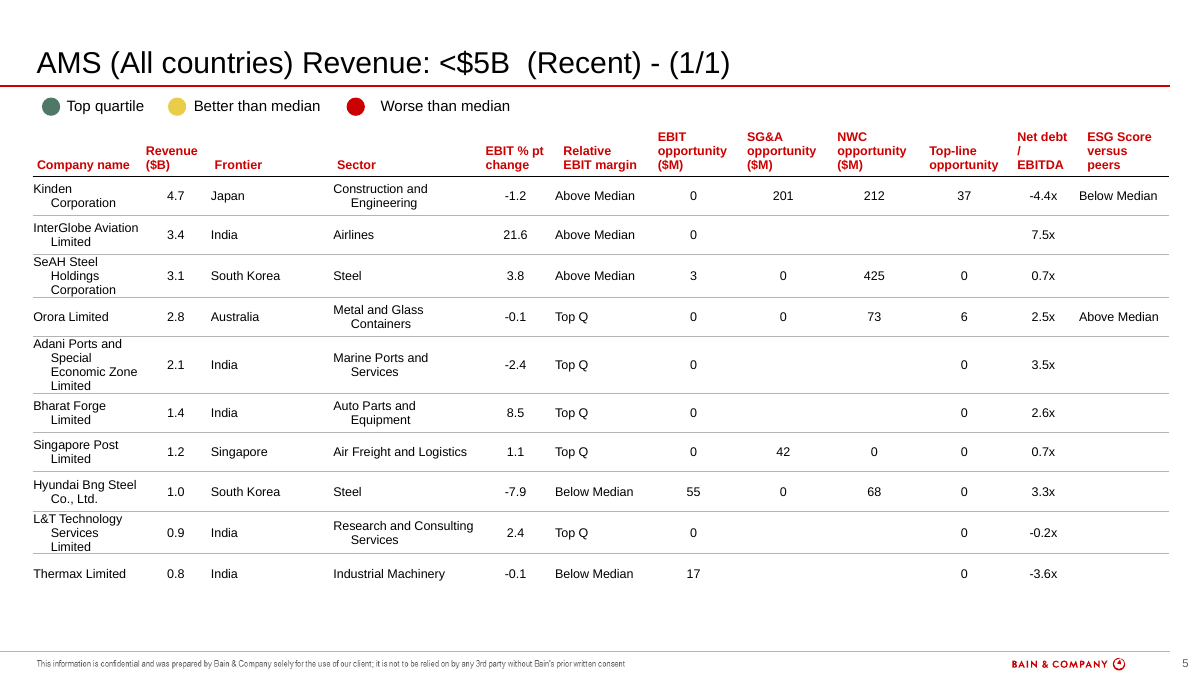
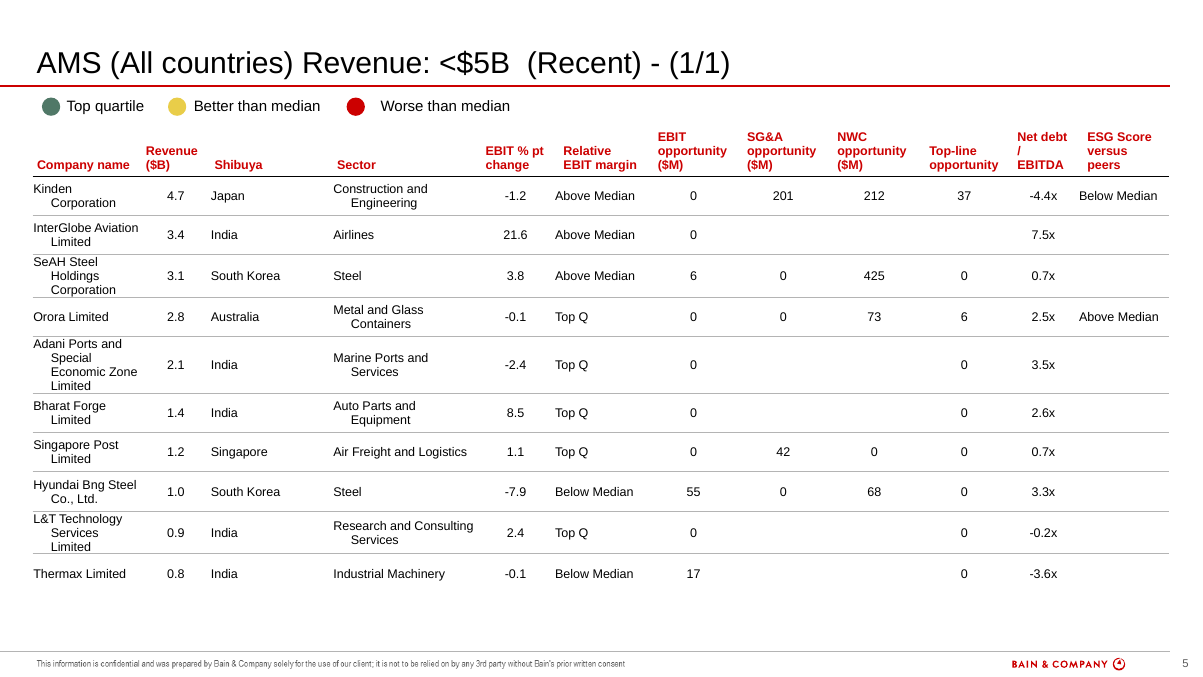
Frontier: Frontier -> Shibuya
Median 3: 3 -> 6
